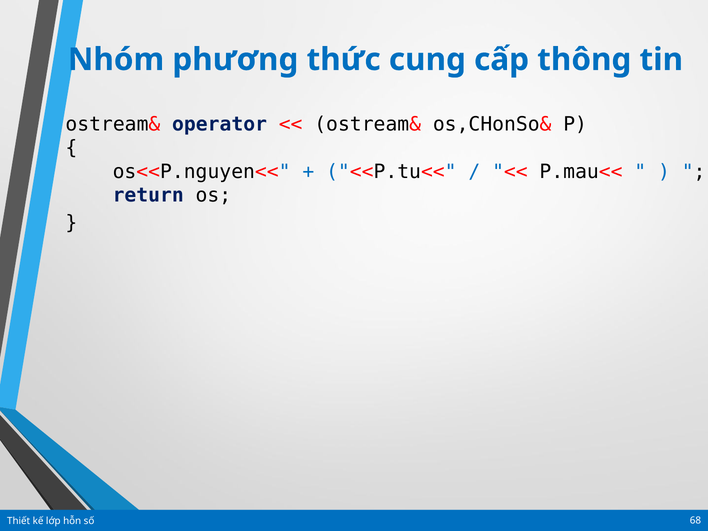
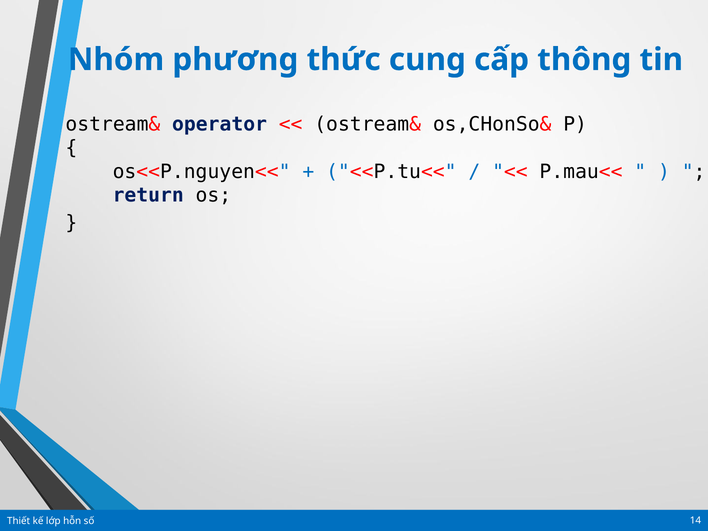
68: 68 -> 14
